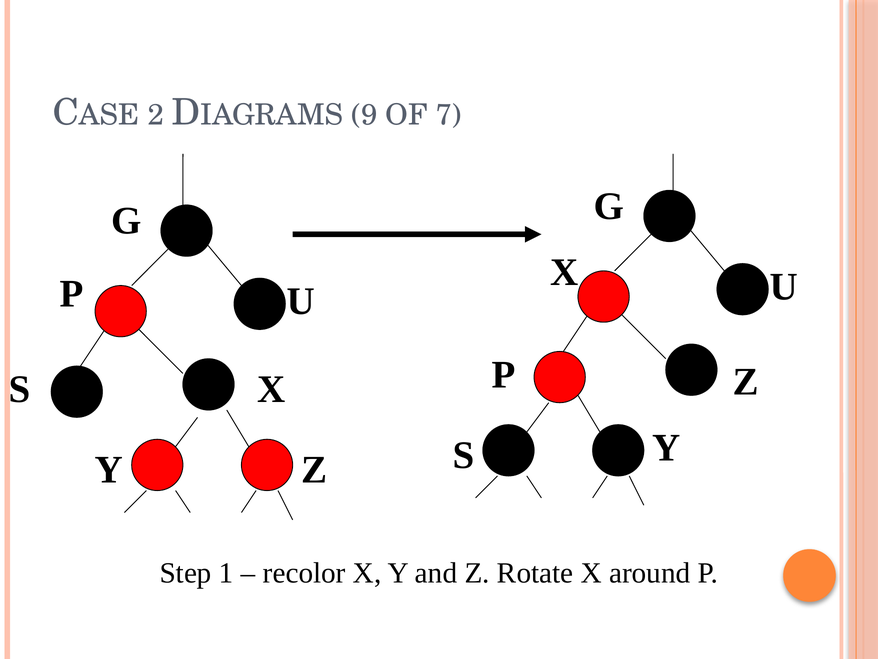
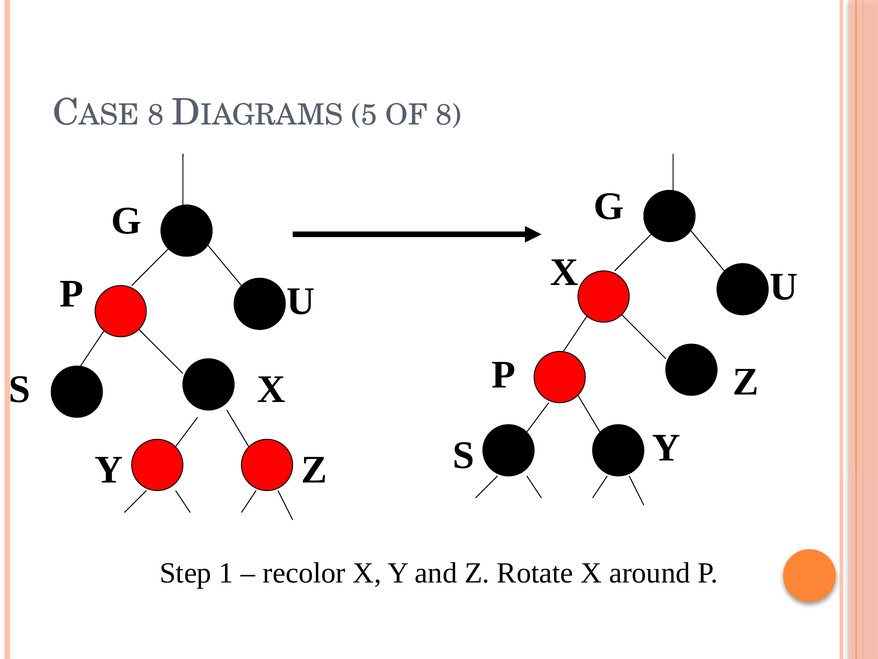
2 at (156, 115): 2 -> 8
9: 9 -> 5
OF 7: 7 -> 8
